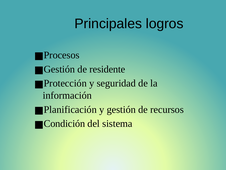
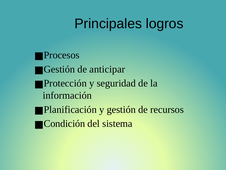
residente: residente -> anticipar
